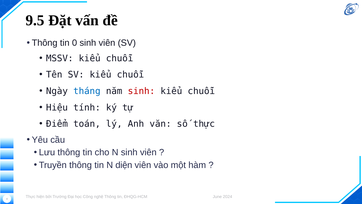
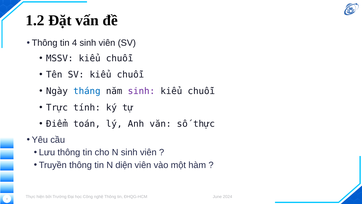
9.5: 9.5 -> 1.2
tin 0: 0 -> 4
sinh at (141, 91) colour: red -> purple
Hiệu: Hiệu -> Trực
